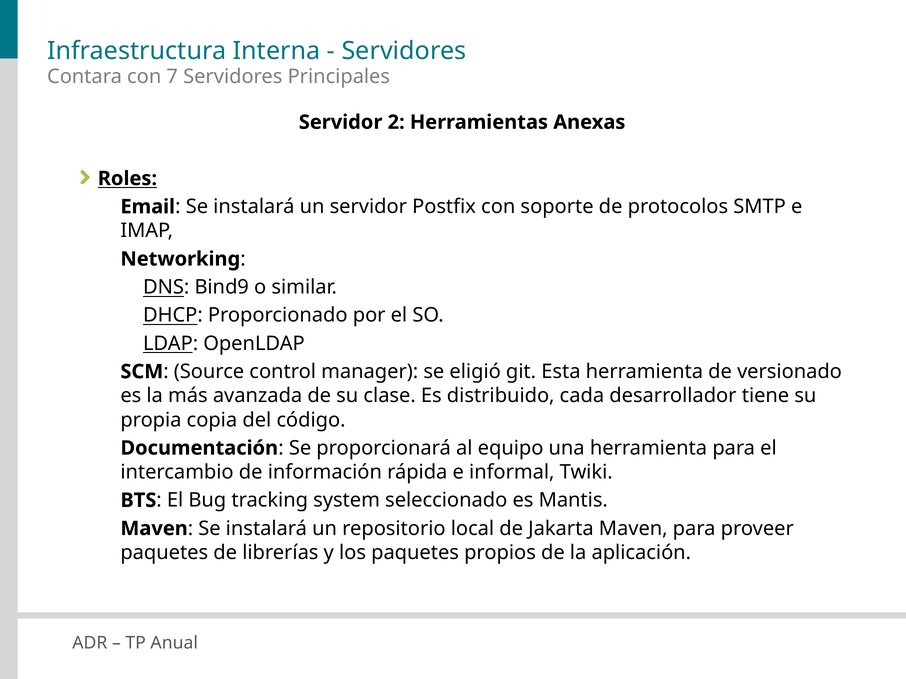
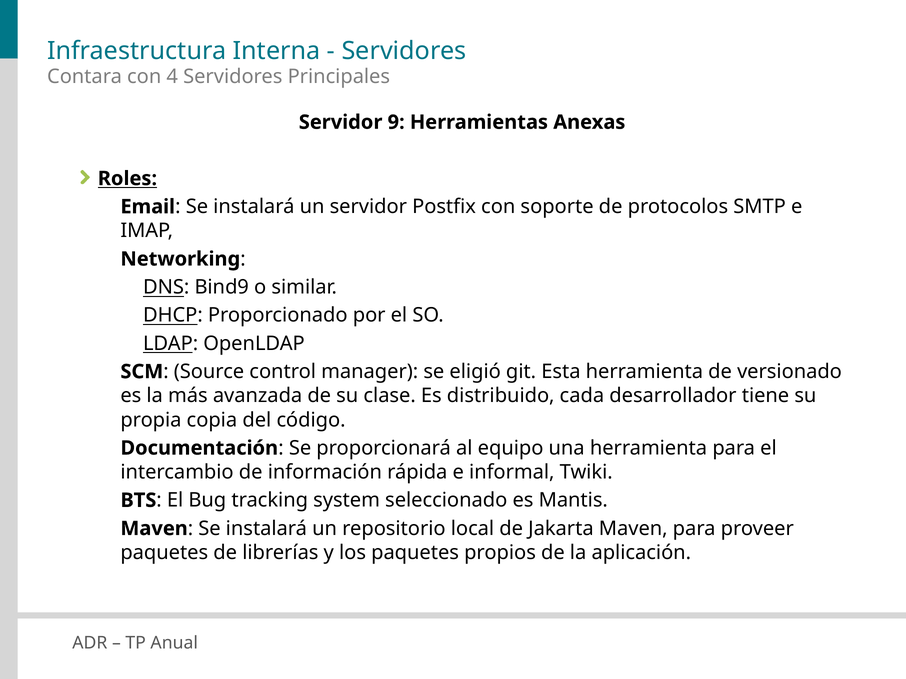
7: 7 -> 4
2: 2 -> 9
